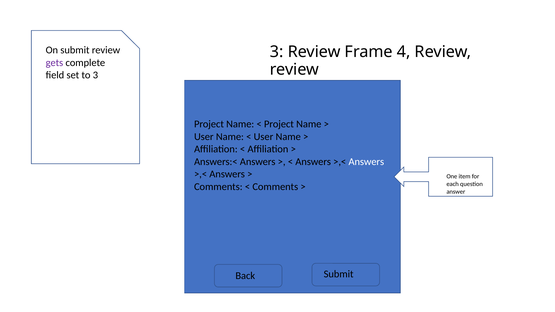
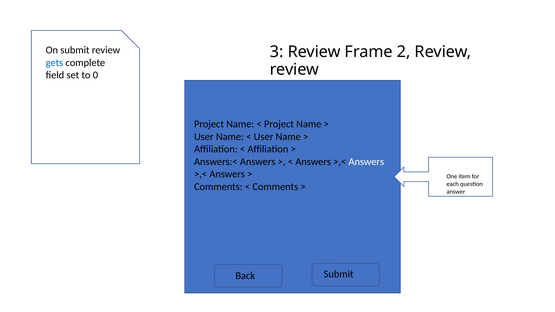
4: 4 -> 2
gets colour: purple -> blue
to 3: 3 -> 0
